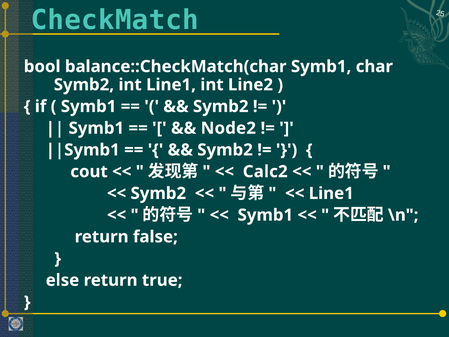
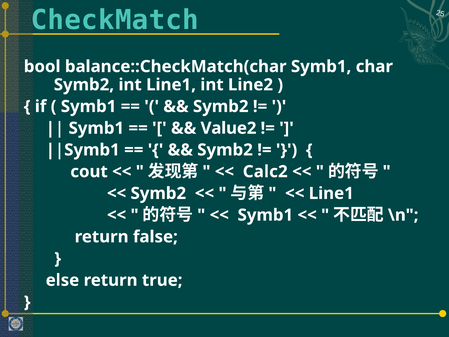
Node2: Node2 -> Value2
